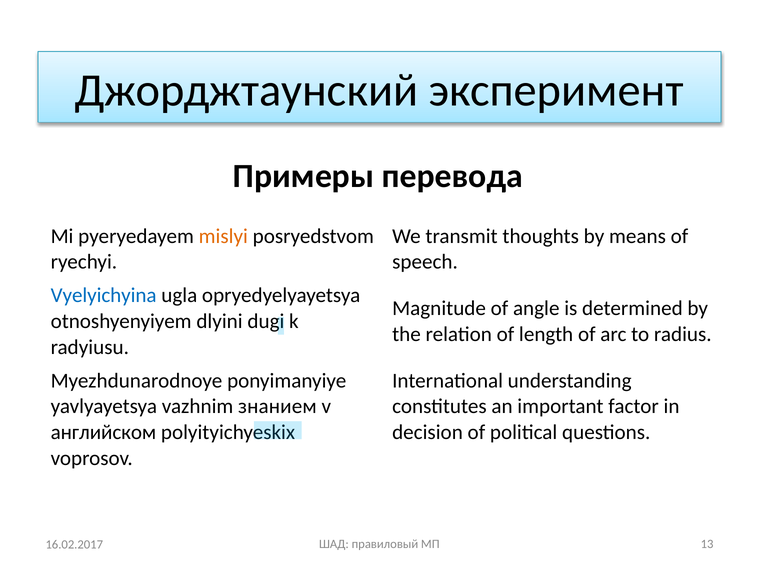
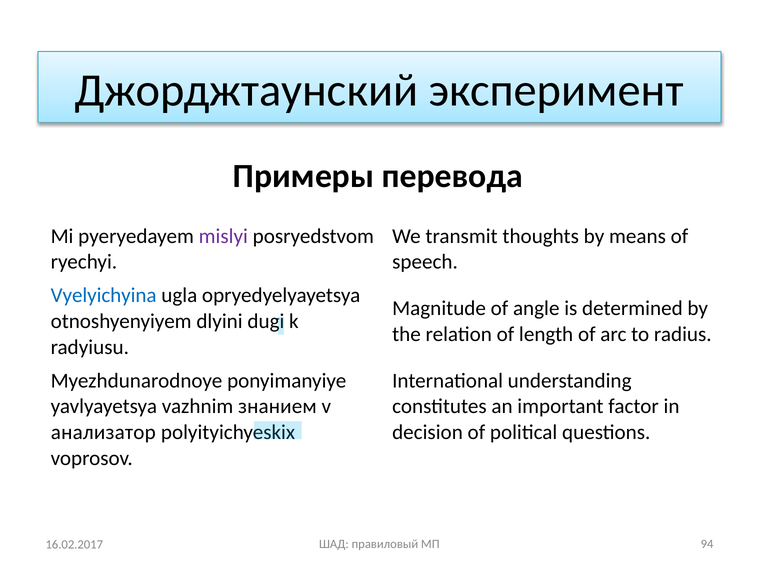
mislyi colour: orange -> purple
английском: английском -> анализатор
13: 13 -> 94
